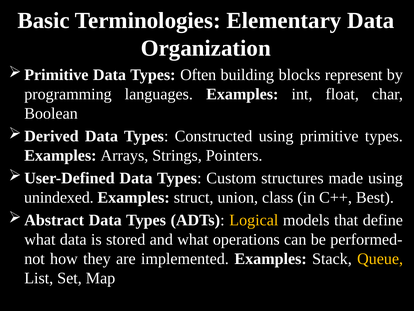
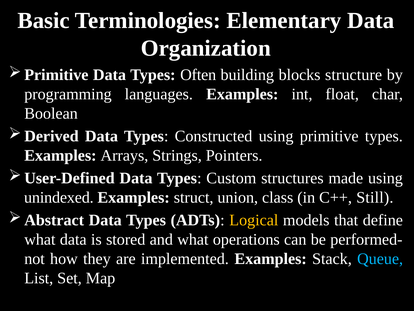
represent: represent -> structure
Best: Best -> Still
Queue colour: yellow -> light blue
